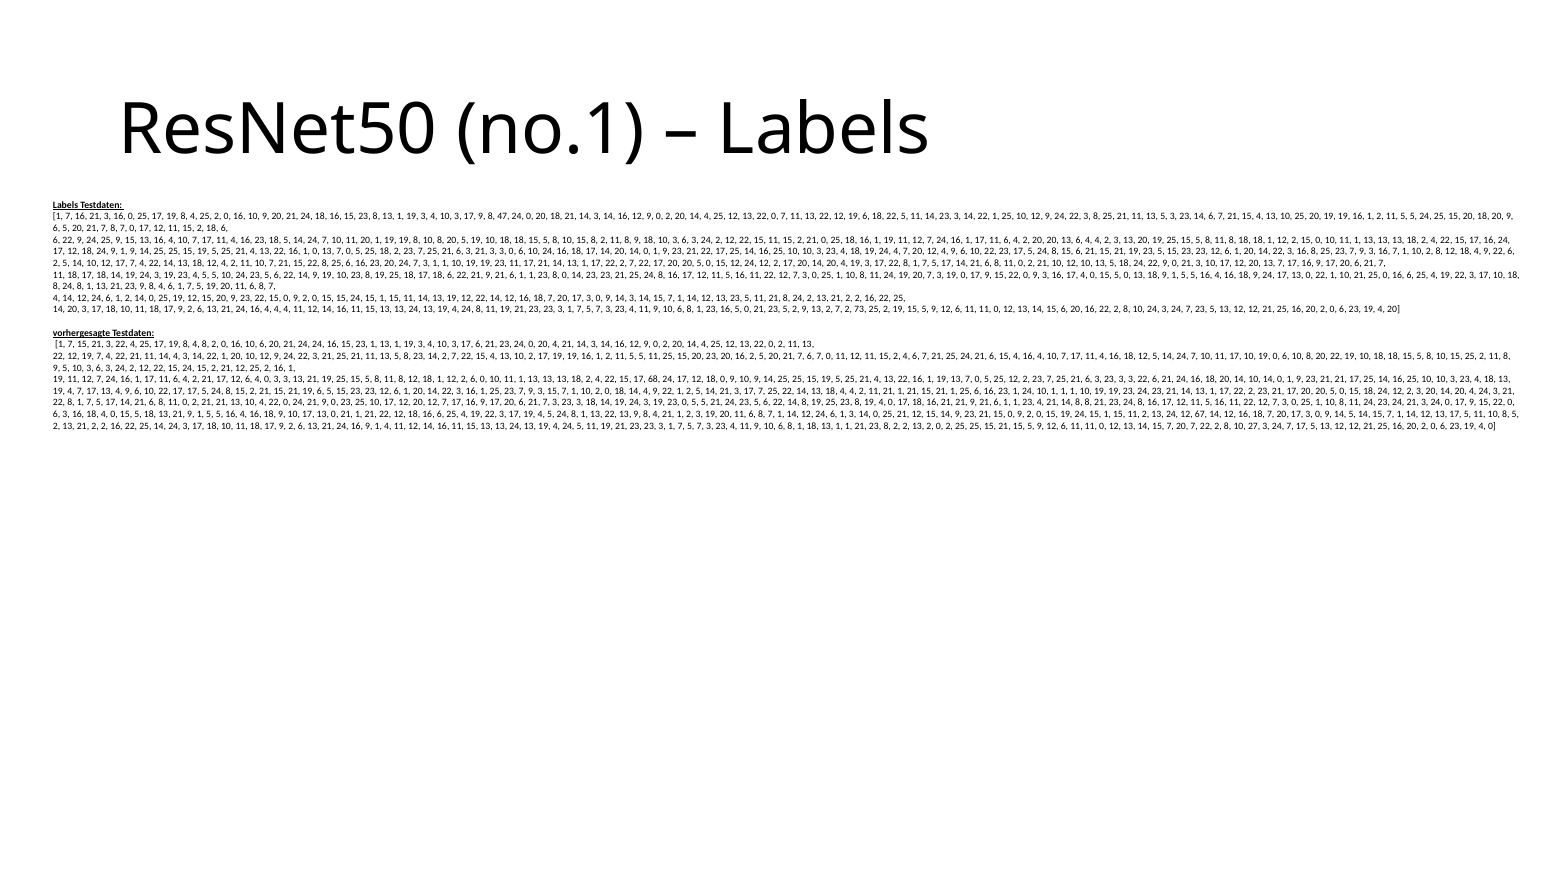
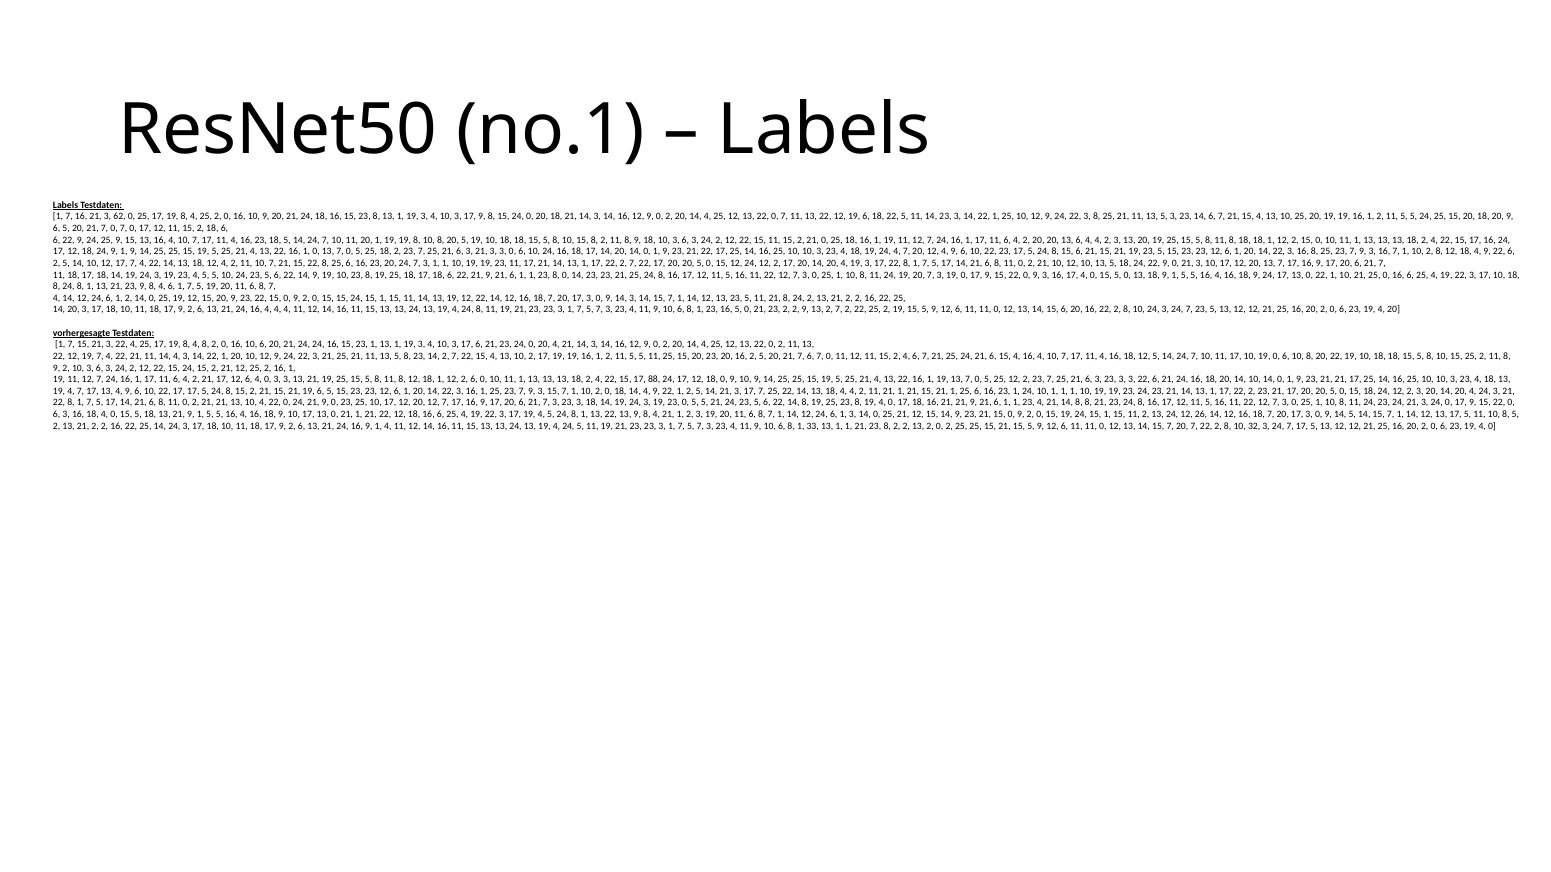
21 3 16: 16 -> 62
9 8 47: 47 -> 15
21 7 8: 8 -> 0
21 23 5: 5 -> 2
2 73: 73 -> 22
5 at (66, 368): 5 -> 2
68: 68 -> 88
67: 67 -> 26
1 18: 18 -> 33
27: 27 -> 32
